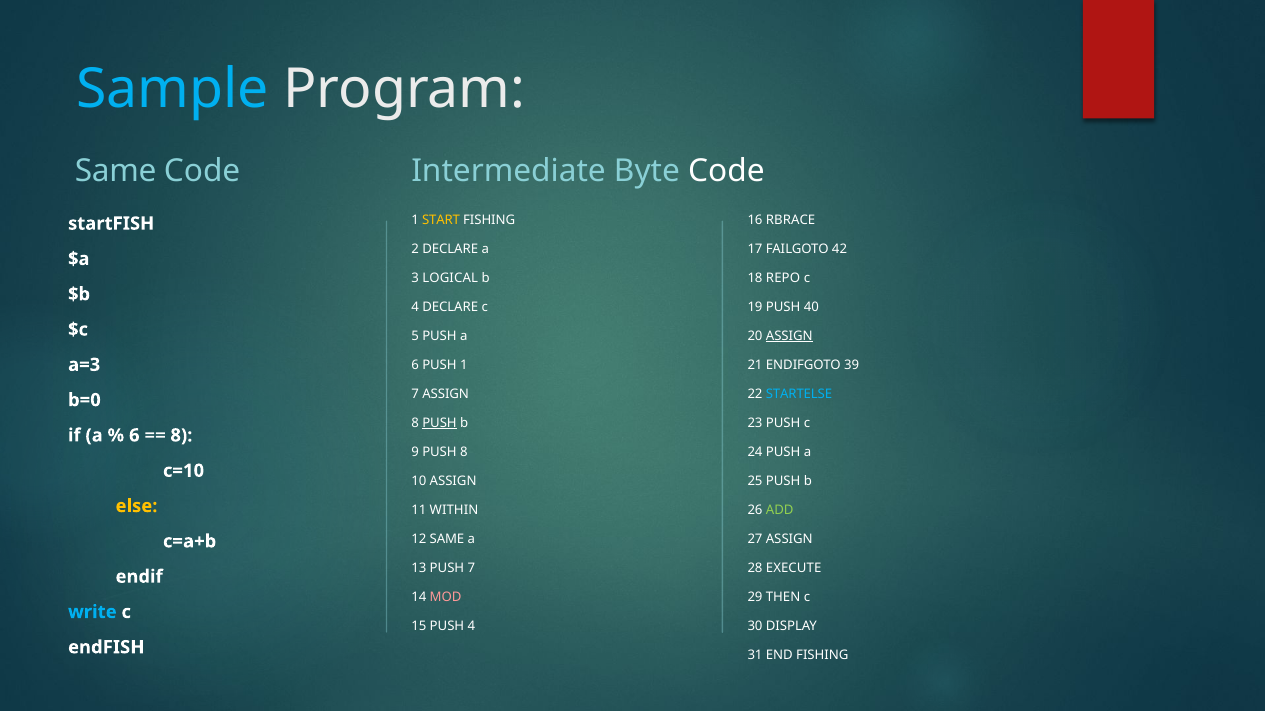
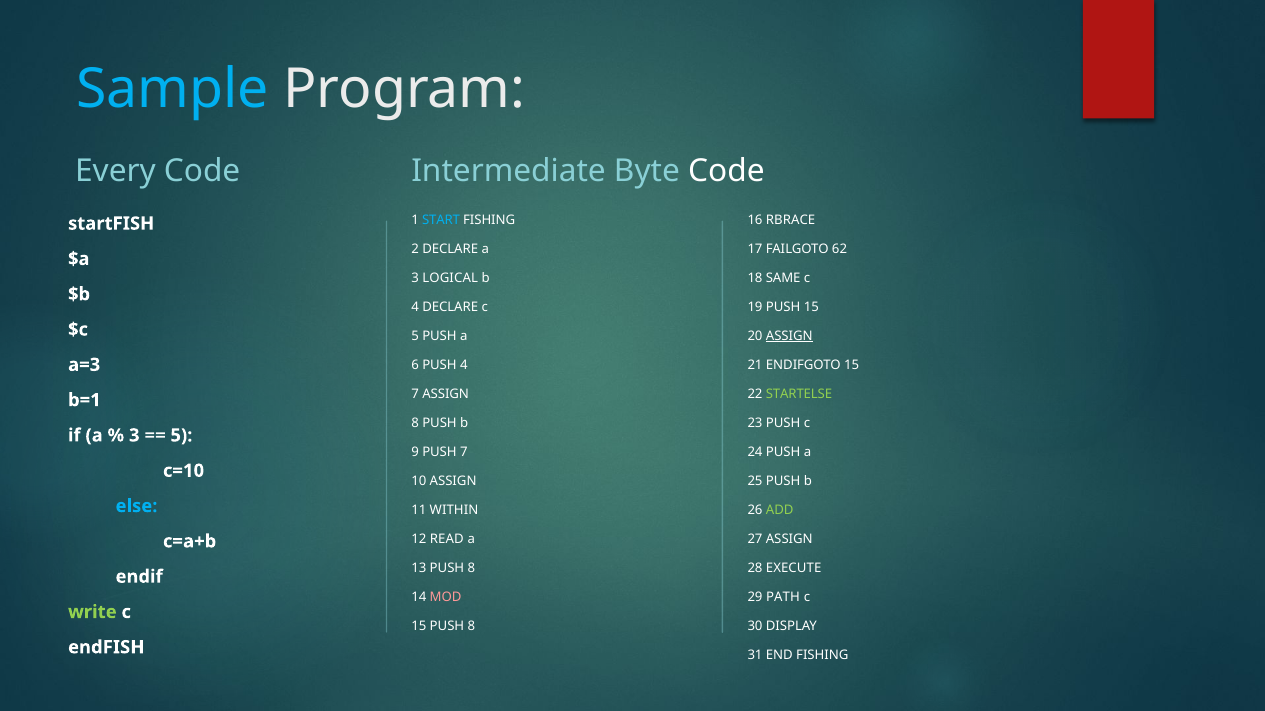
Same at (116, 171): Same -> Every
START colour: yellow -> light blue
42: 42 -> 62
REPO: REPO -> SAME
PUSH 40: 40 -> 15
PUSH 1: 1 -> 4
ENDIFGOTO 39: 39 -> 15
STARTELSE colour: light blue -> light green
b=0: b=0 -> b=1
PUSH at (440, 423) underline: present -> none
6 at (134, 436): 6 -> 3
8 at (181, 436): 8 -> 5
PUSH 8: 8 -> 7
else colour: yellow -> light blue
12 SAME: SAME -> READ
13 PUSH 7: 7 -> 8
THEN: THEN -> PATH
write colour: light blue -> light green
15 PUSH 4: 4 -> 8
